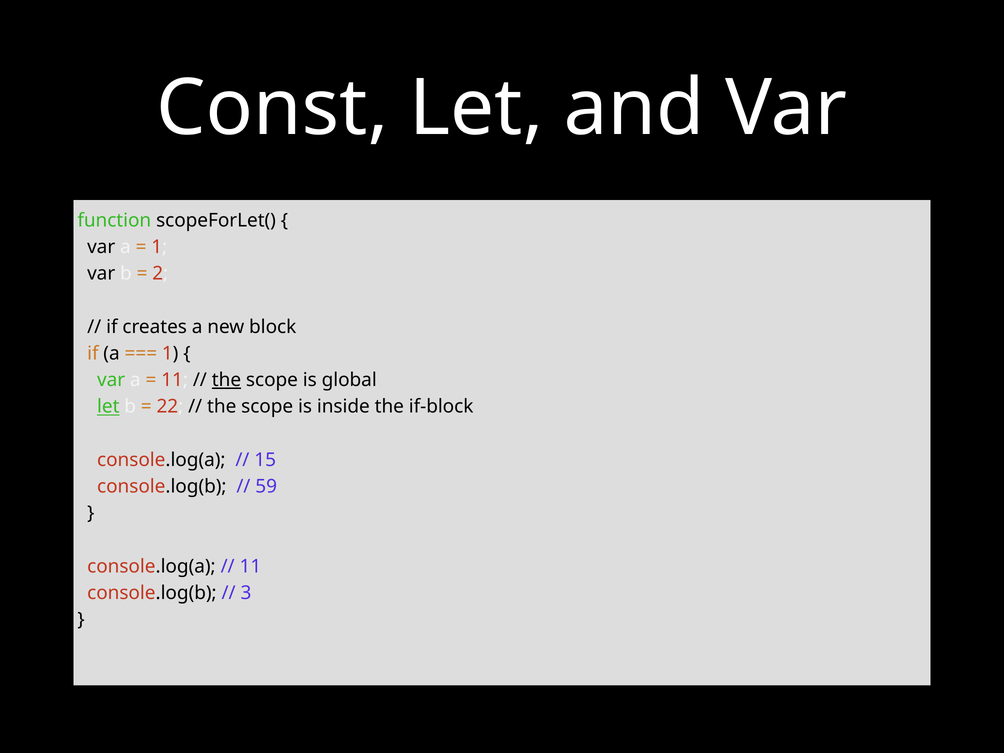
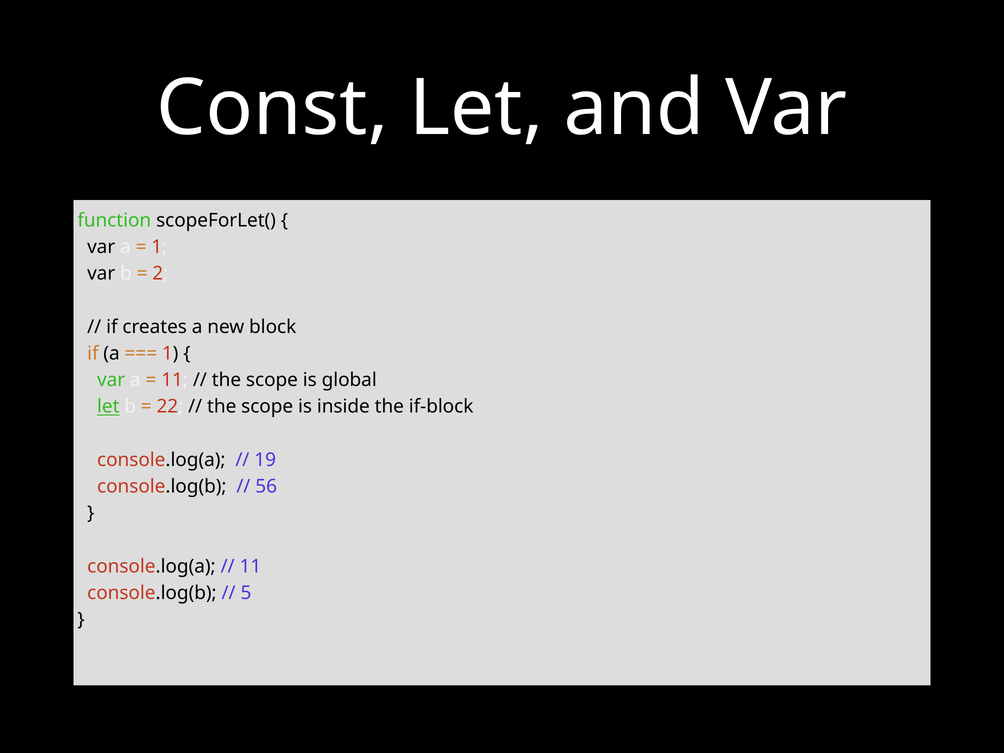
the at (226, 380) underline: present -> none
15: 15 -> 19
59: 59 -> 56
3: 3 -> 5
